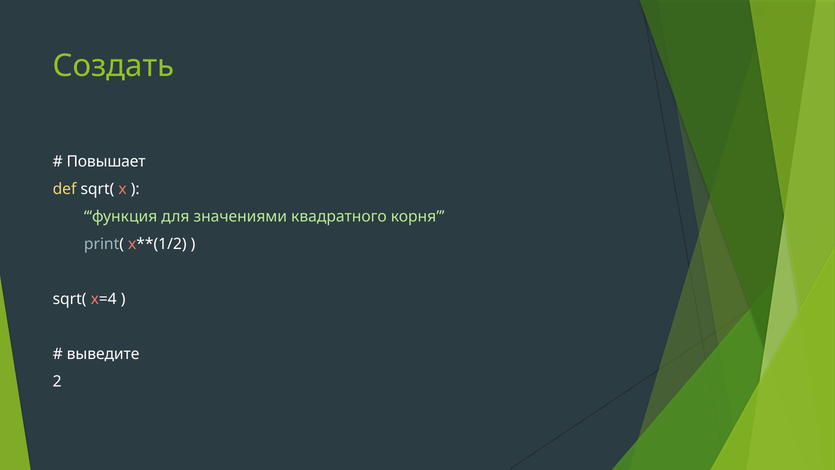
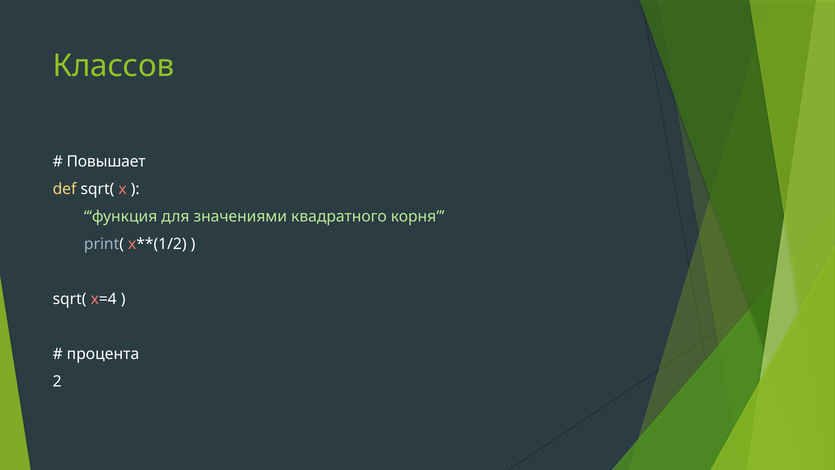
Создать: Создать -> Классов
выведите: выведите -> процента
